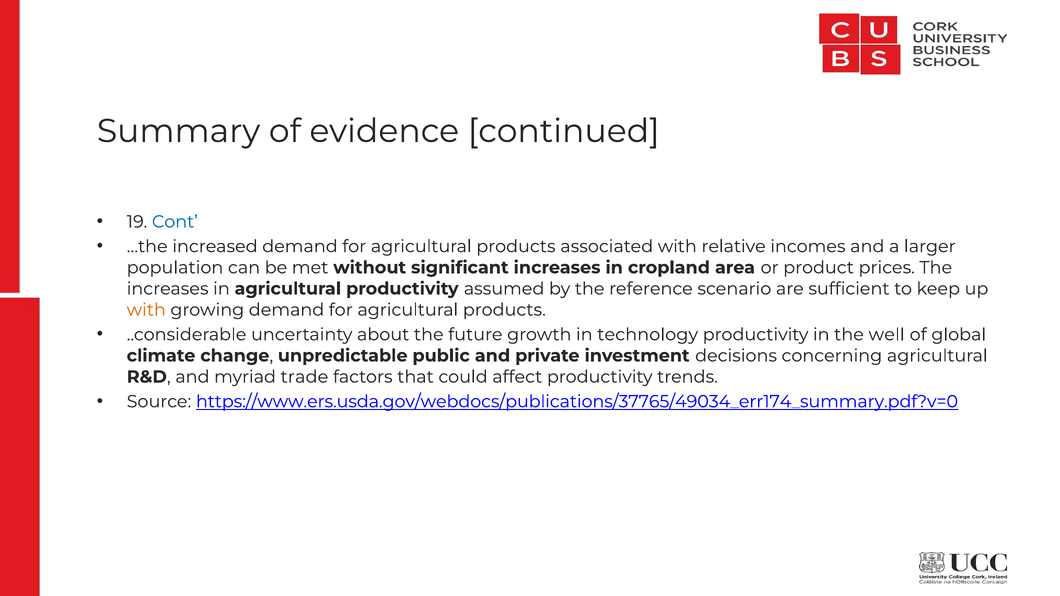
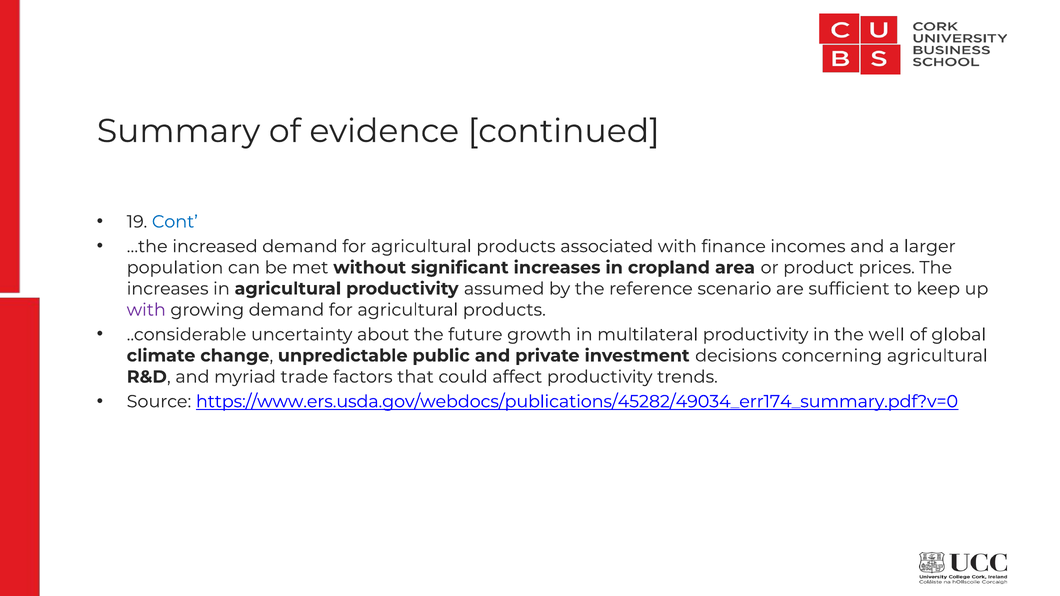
relative: relative -> finance
with at (146, 310) colour: orange -> purple
technology: technology -> multilateral
https://www.ers.usda.gov/webdocs/publications/37765/49034_err174_summary.pdf?v=0: https://www.ers.usda.gov/webdocs/publications/37765/49034_err174_summary.pdf?v=0 -> https://www.ers.usda.gov/webdocs/publications/45282/49034_err174_summary.pdf?v=0
